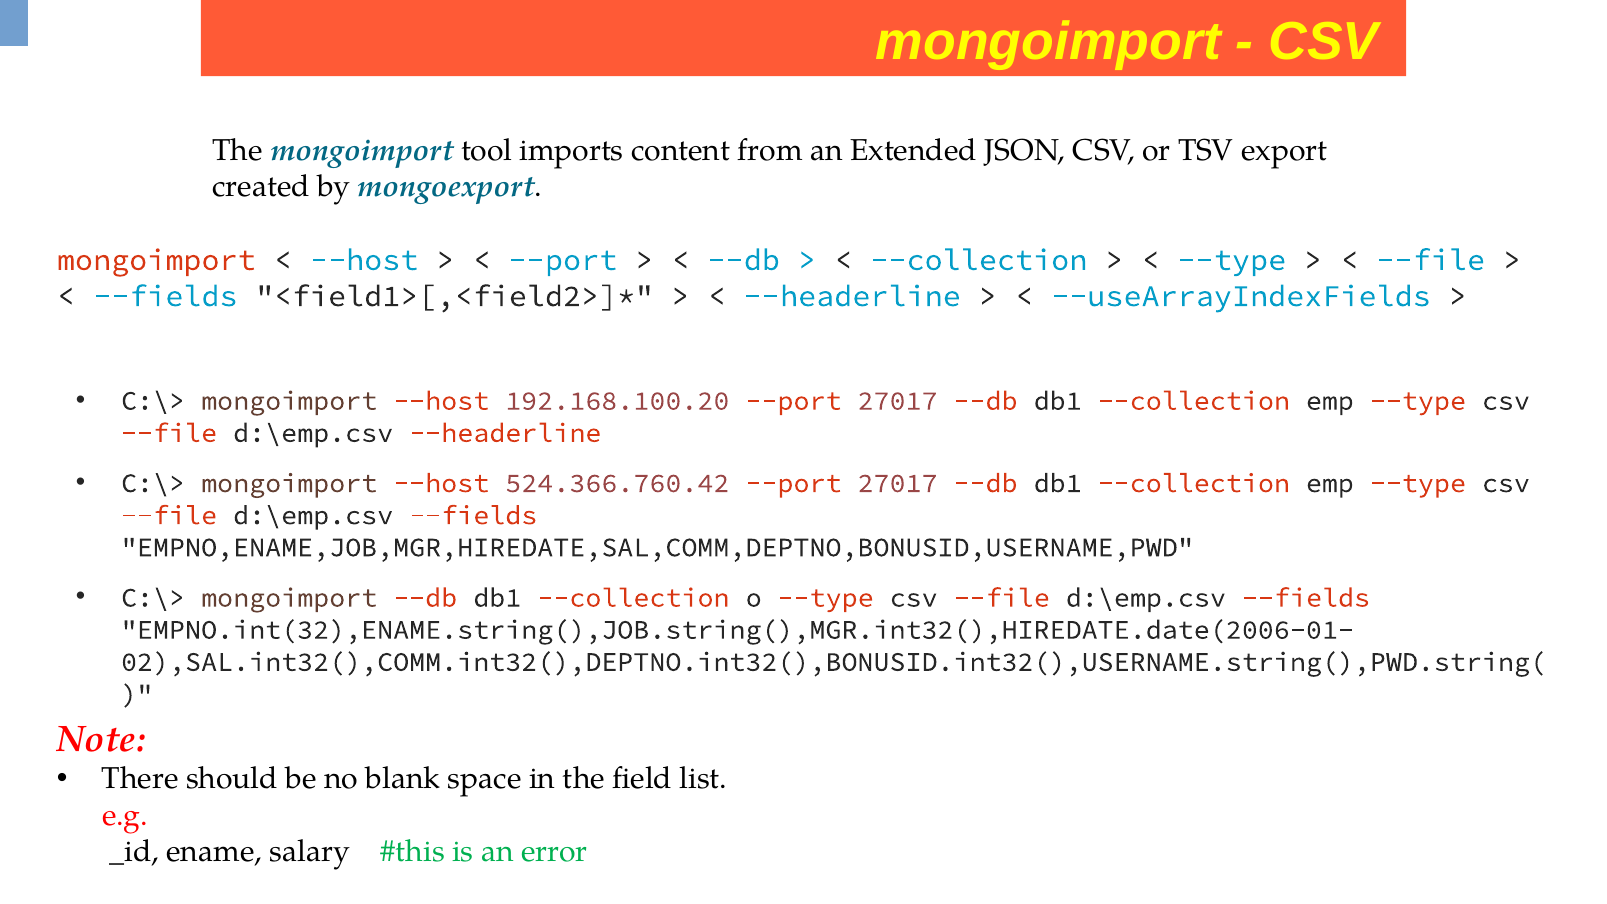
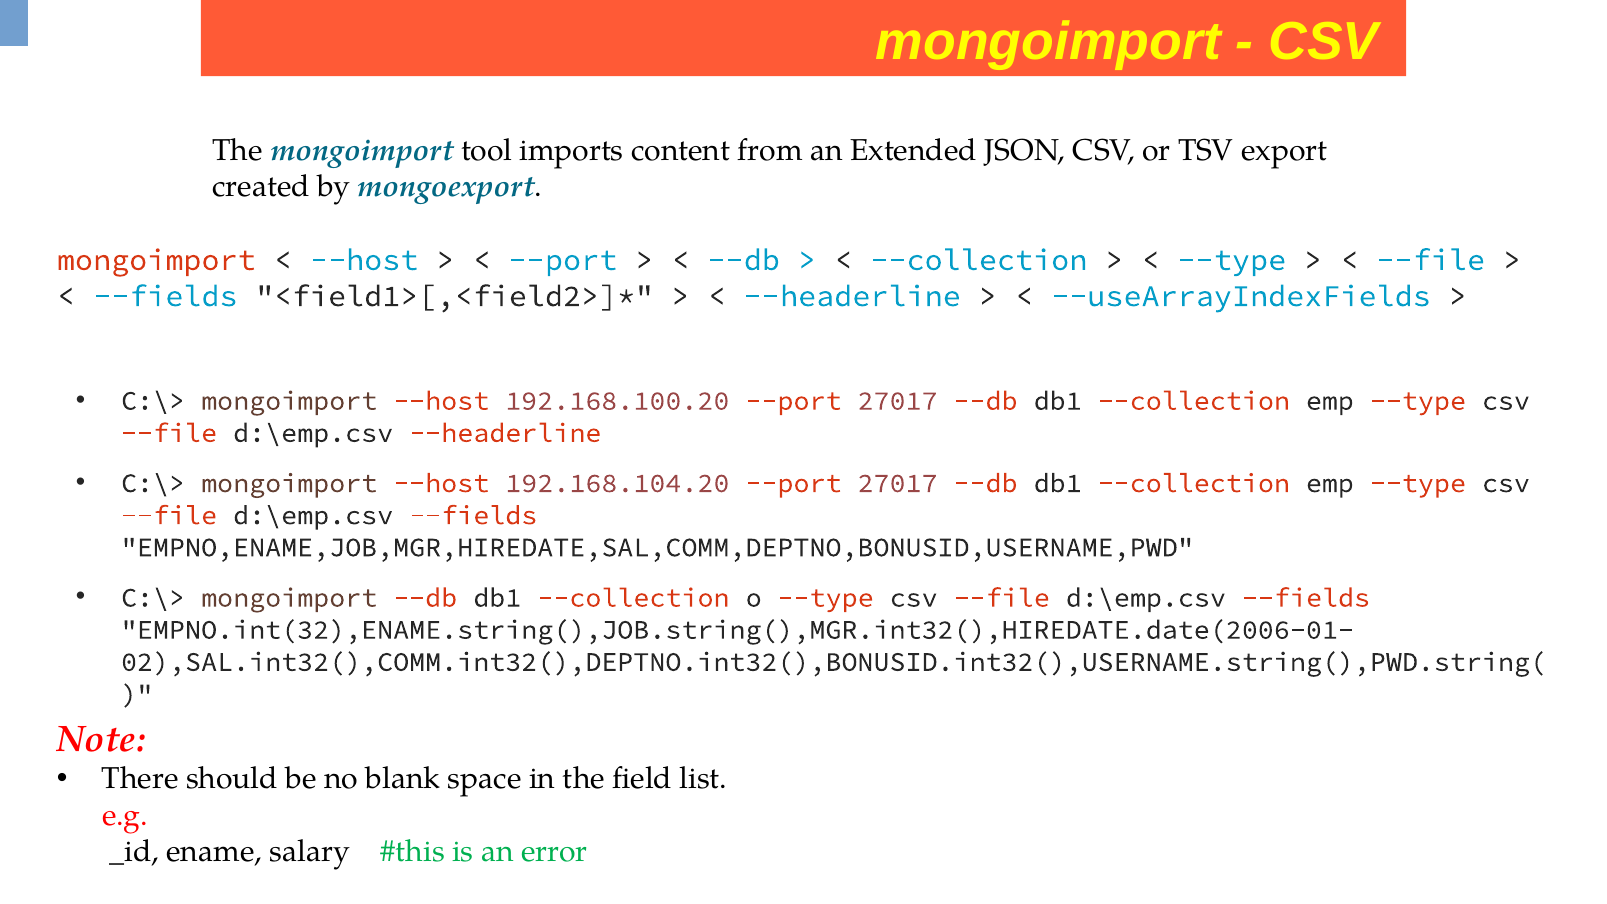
524.366.760.42: 524.366.760.42 -> 192.168.104.20
